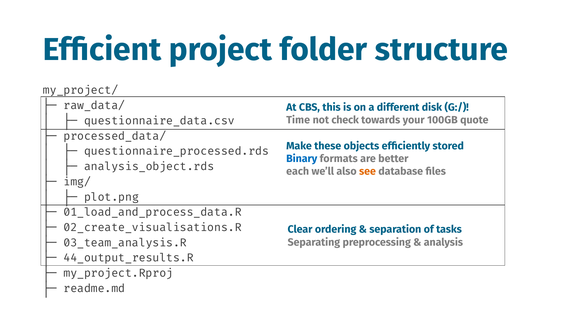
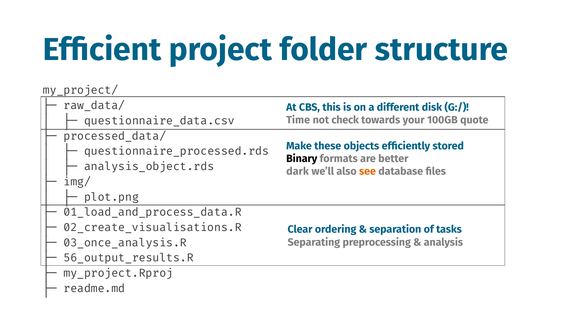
Binary colour: blue -> black
each: each -> dark
03_team_analysis.R: 03_team_analysis.R -> 03_once_analysis.R
44_output_results.R: 44_output_results.R -> 56_output_results.R
